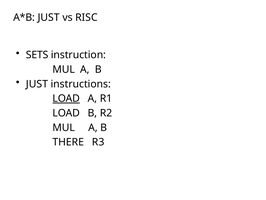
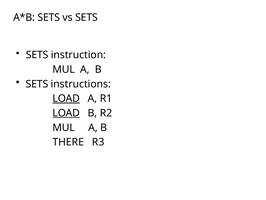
JUST at (49, 17): JUST -> SETS
vs RISC: RISC -> SETS
JUST at (37, 84): JUST -> SETS
LOAD at (66, 113) underline: none -> present
